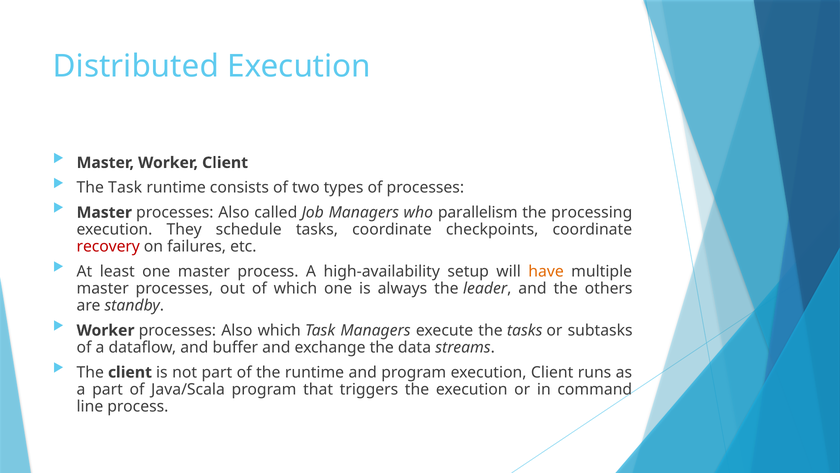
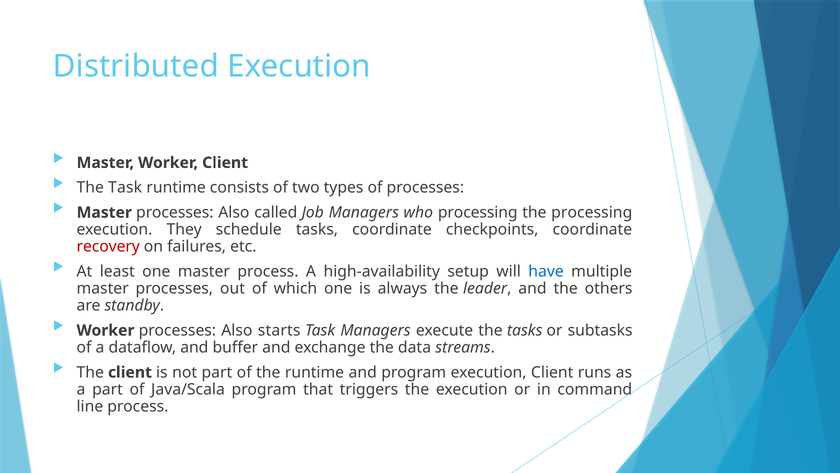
who parallelism: parallelism -> processing
have colour: orange -> blue
Also which: which -> starts
